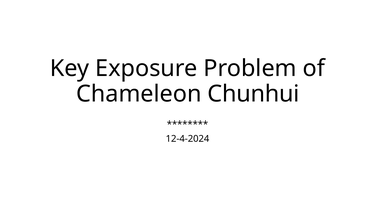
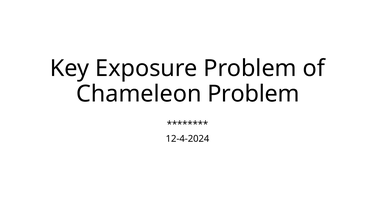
Chameleon Chunhui: Chunhui -> Problem
